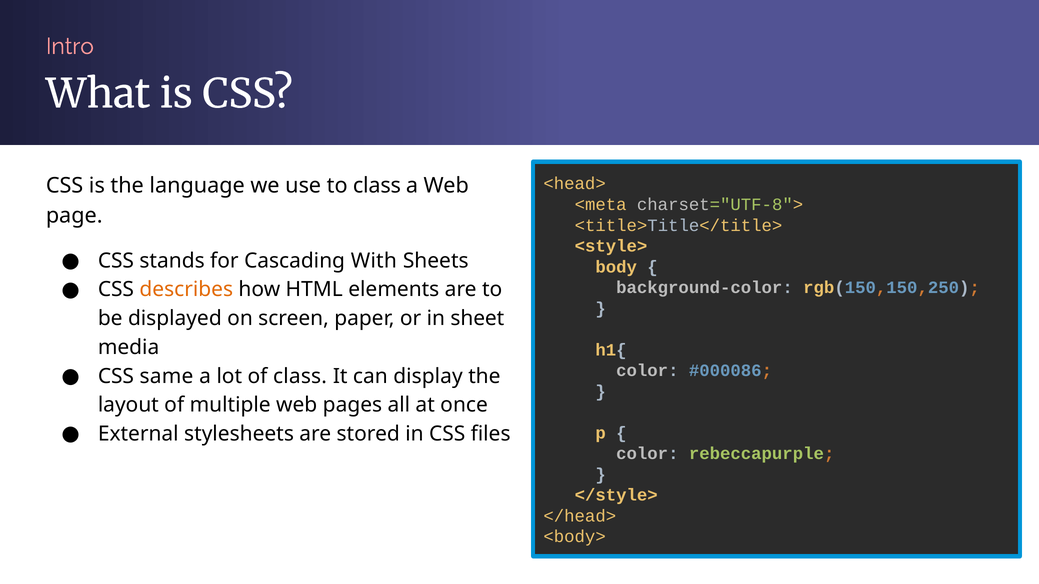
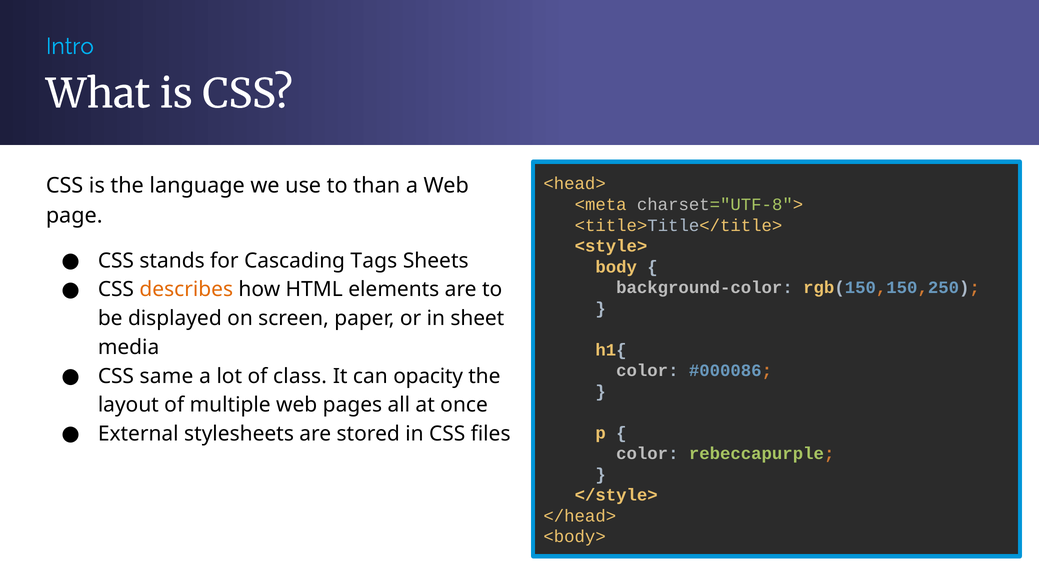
Intro colour: pink -> light blue
to class: class -> than
With: With -> Tags
display: display -> opacity
